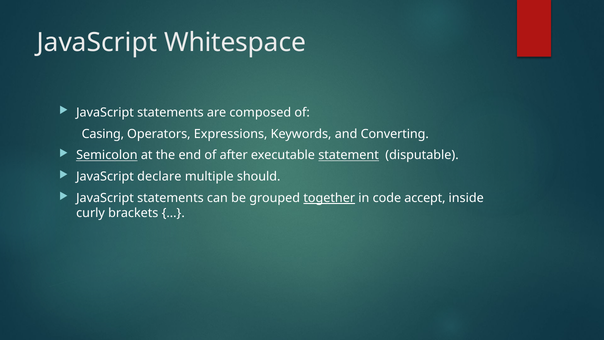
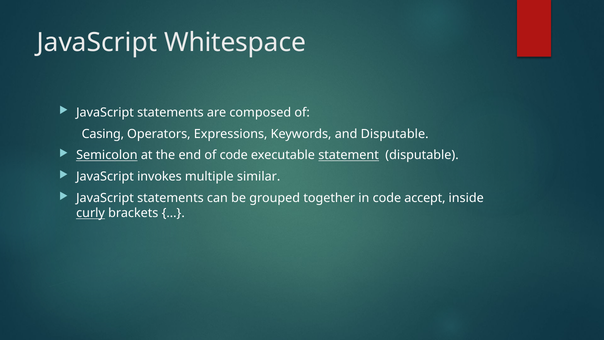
and Converting: Converting -> Disputable
of after: after -> code
declare: declare -> invokes
should: should -> similar
together underline: present -> none
curly underline: none -> present
